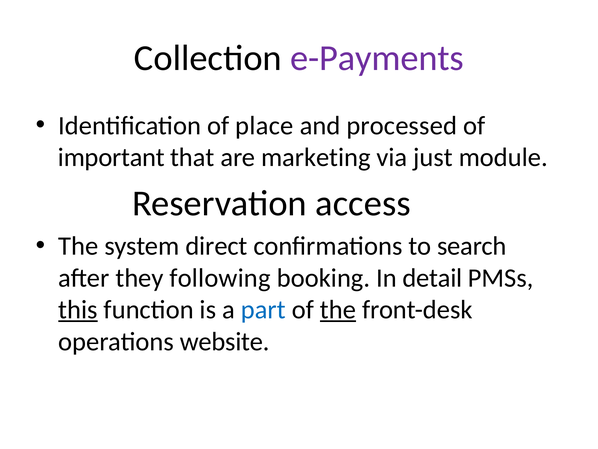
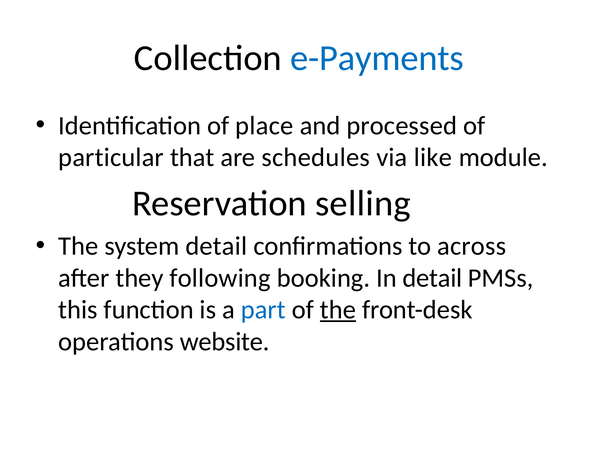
e-Payments colour: purple -> blue
important: important -> particular
marketing: marketing -> schedules
just: just -> like
access: access -> selling
system direct: direct -> detail
search: search -> across
this underline: present -> none
